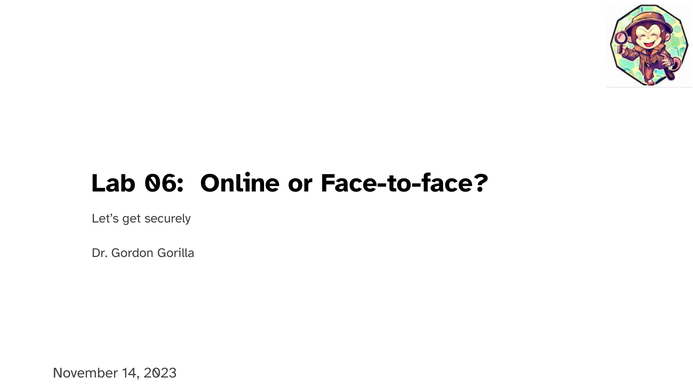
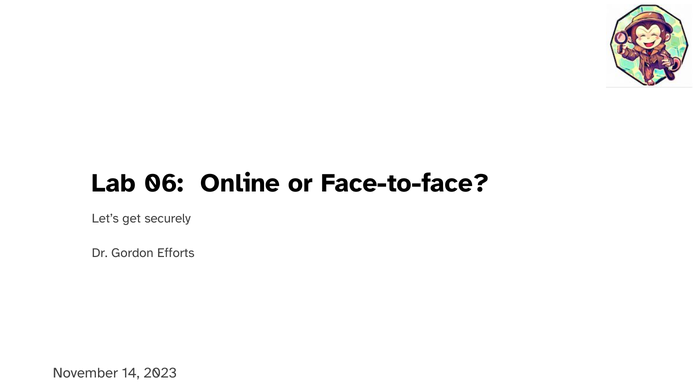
Gorilla: Gorilla -> Efforts
